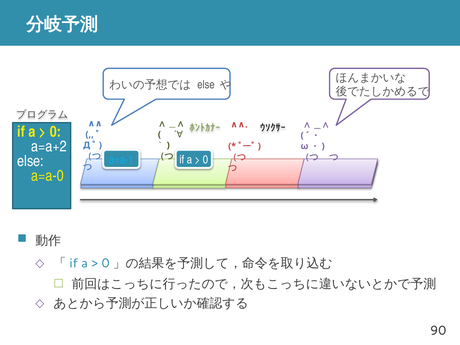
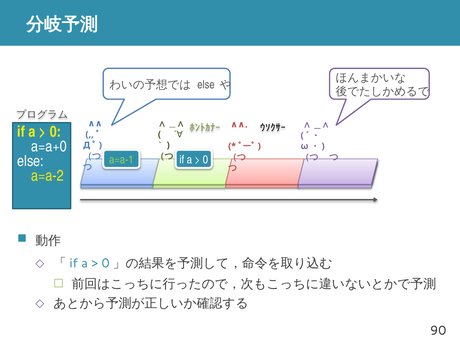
a=a+2: a=a+2 -> a=a+0
a=a-1 colour: light blue -> light green
a=a-0: a=a-0 -> a=a-2
